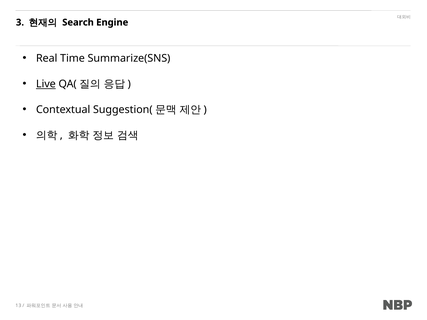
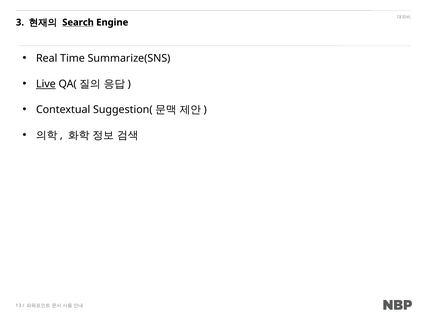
Search underline: none -> present
